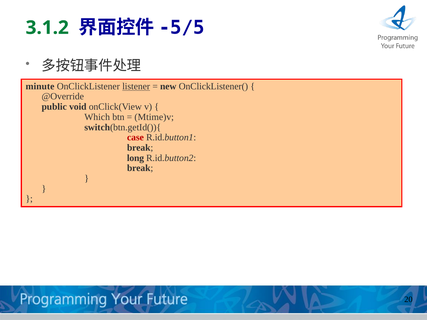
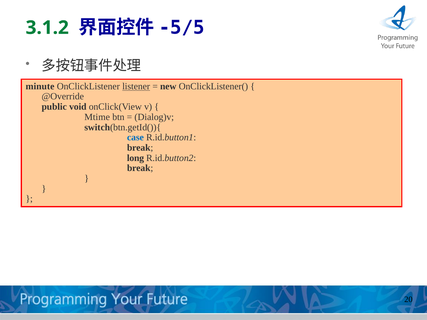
Which: Which -> Mtime
Mtime)v: Mtime)v -> Dialog)v
case colour: red -> blue
